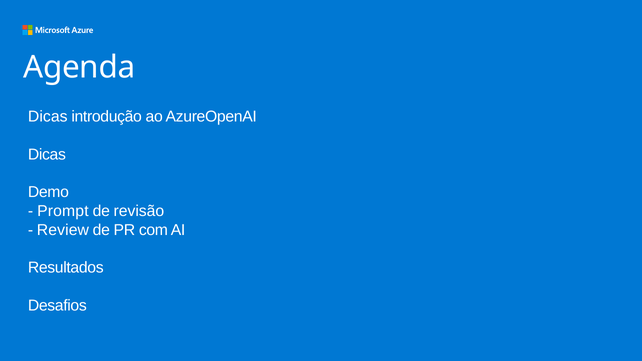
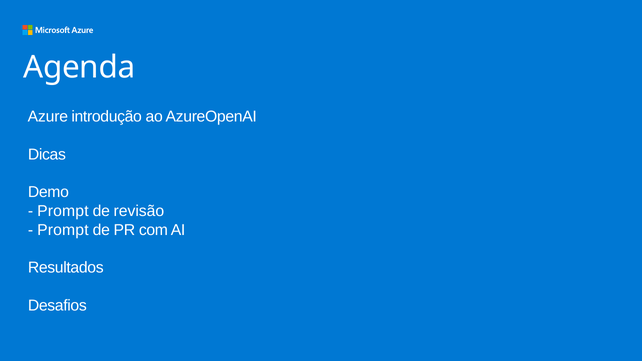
Dicas at (48, 117): Dicas -> Azure
Review at (63, 230): Review -> Prompt
